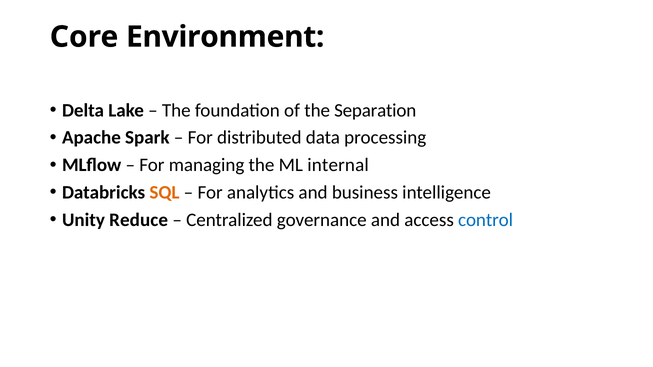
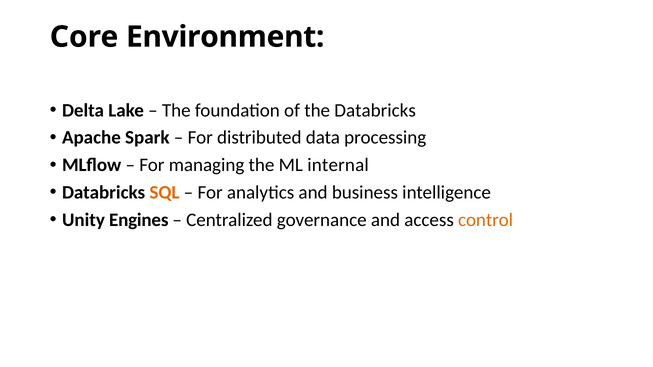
the Separation: Separation -> Databricks
Reduce: Reduce -> Engines
control colour: blue -> orange
